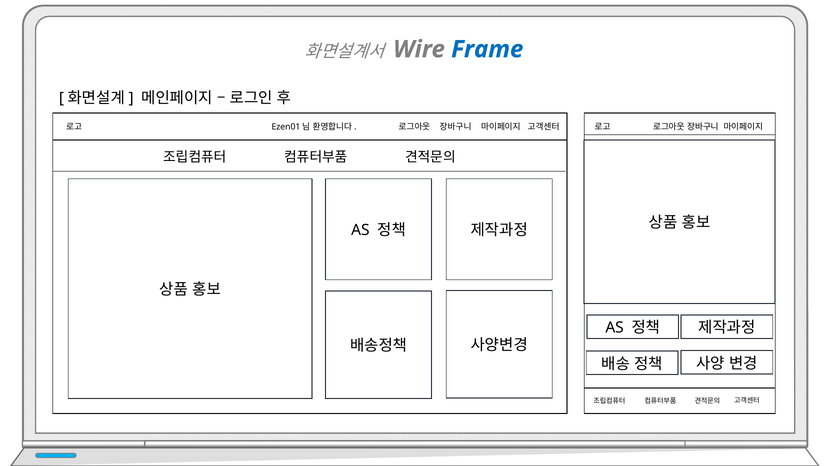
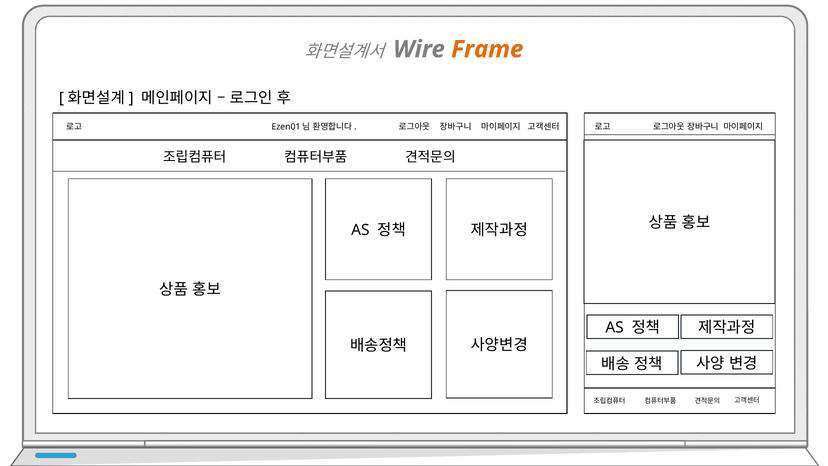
Frame colour: blue -> orange
